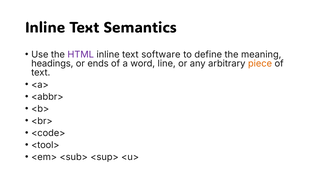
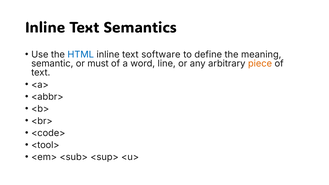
HTML colour: purple -> blue
headings: headings -> semantic
ends: ends -> must
